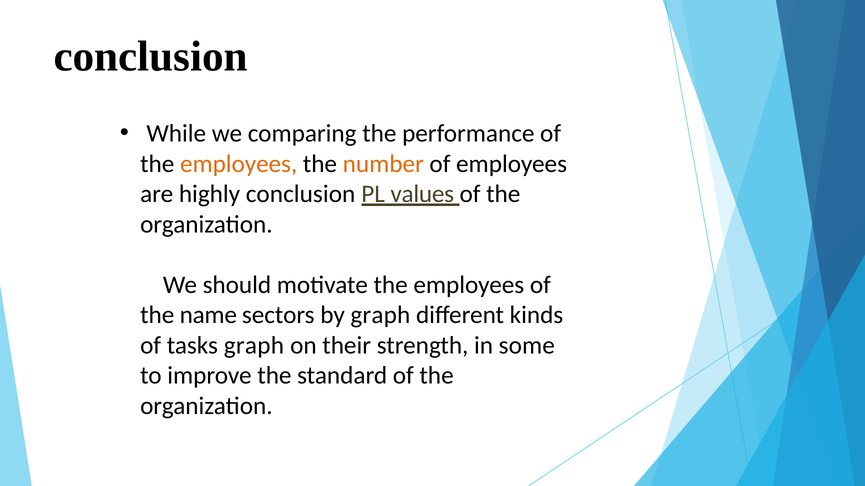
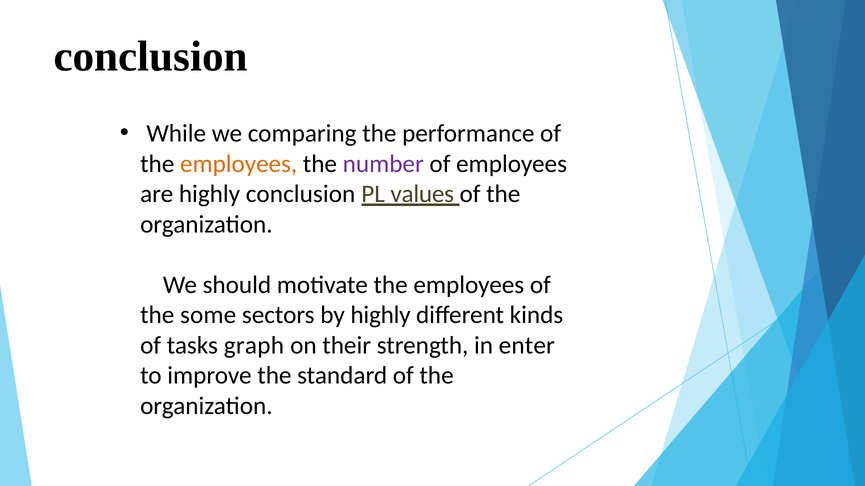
number colour: orange -> purple
name: name -> some
by graph: graph -> highly
some: some -> enter
